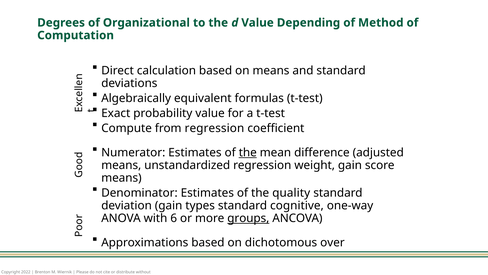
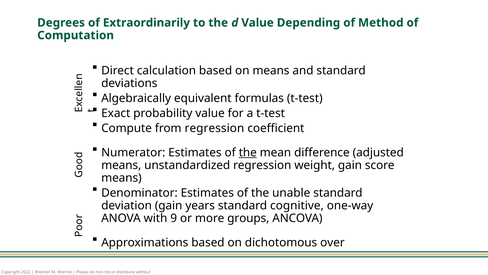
Organizational: Organizational -> Extraordinarily
quality: quality -> unable
types: types -> years
6: 6 -> 9
groups underline: present -> none
